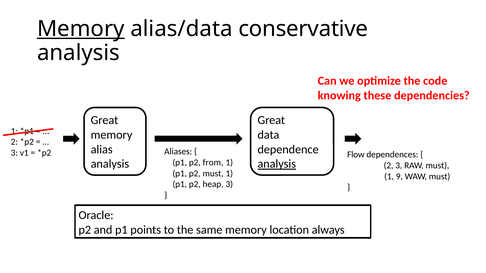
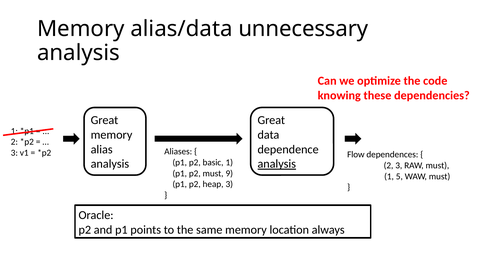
Memory at (81, 29) underline: present -> none
conservative: conservative -> unnecessary
from: from -> basic
p2 must 1: 1 -> 9
9: 9 -> 5
